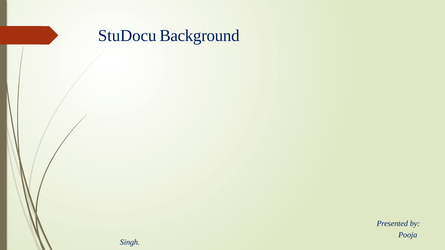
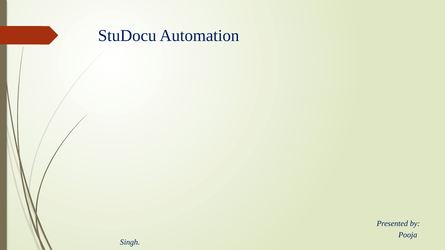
Background: Background -> Automation
